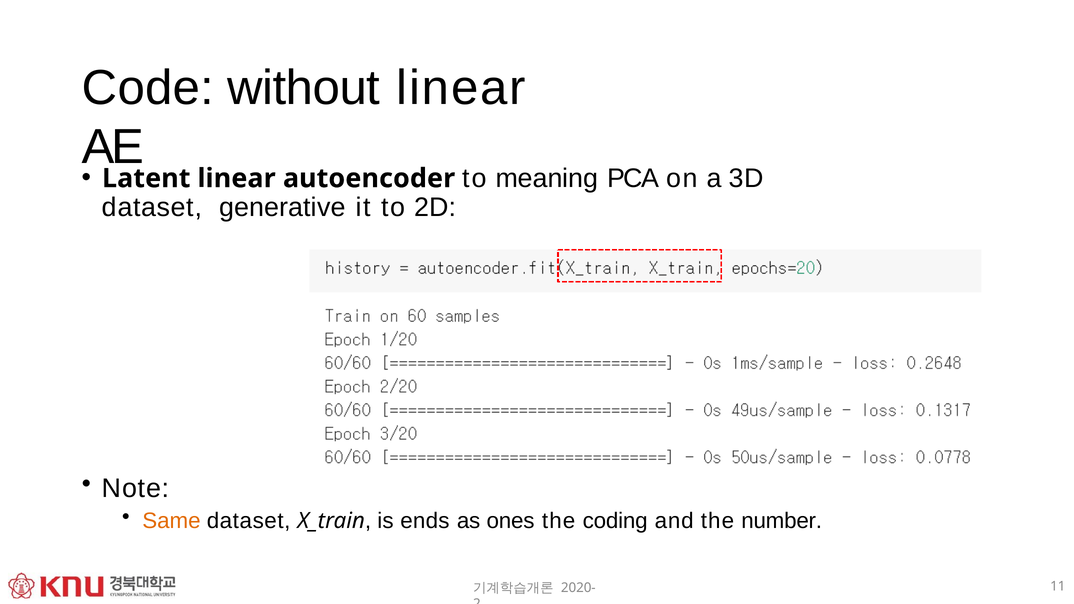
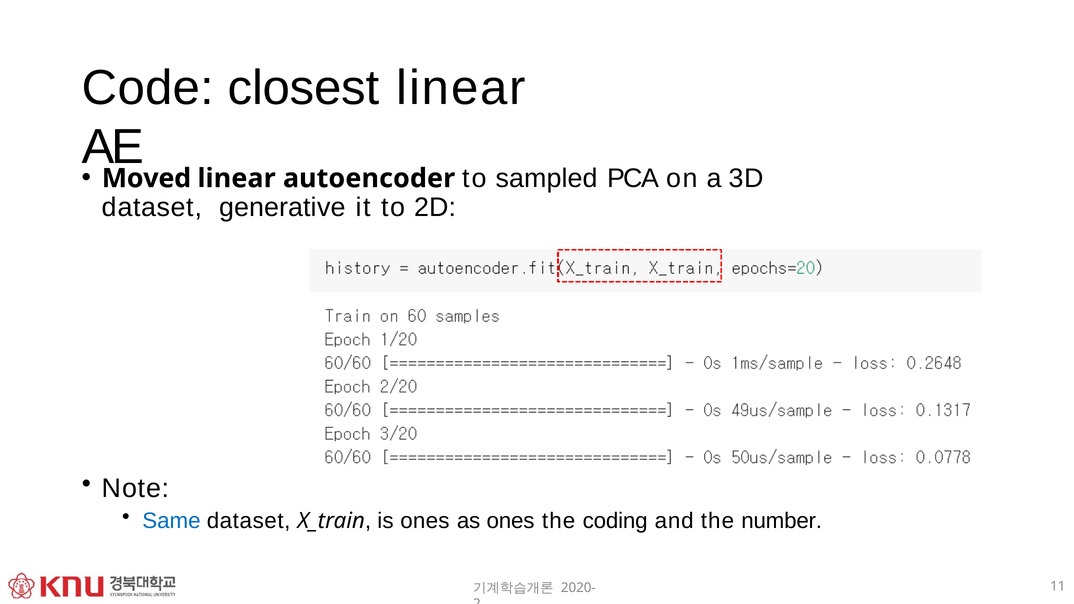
without: without -> closest
Latent: Latent -> Moved
meaning: meaning -> sampled
Same colour: orange -> blue
is ends: ends -> ones
